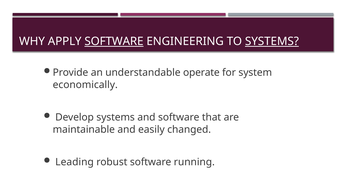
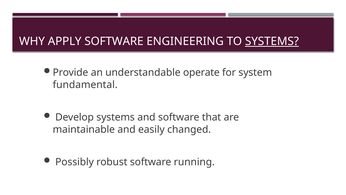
SOFTWARE at (114, 41) underline: present -> none
economically: economically -> fundamental
Leading: Leading -> Possibly
